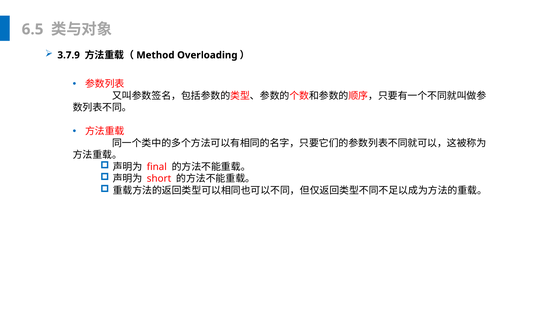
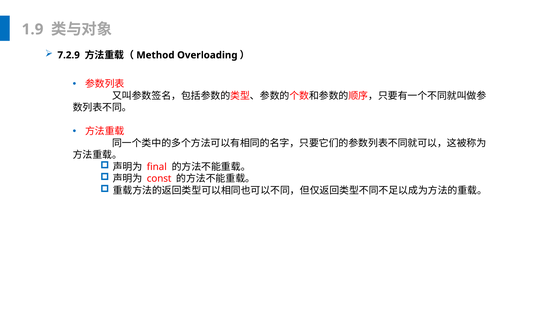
6.5: 6.5 -> 1.9
3.7.9: 3.7.9 -> 7.2.9
short: short -> const
